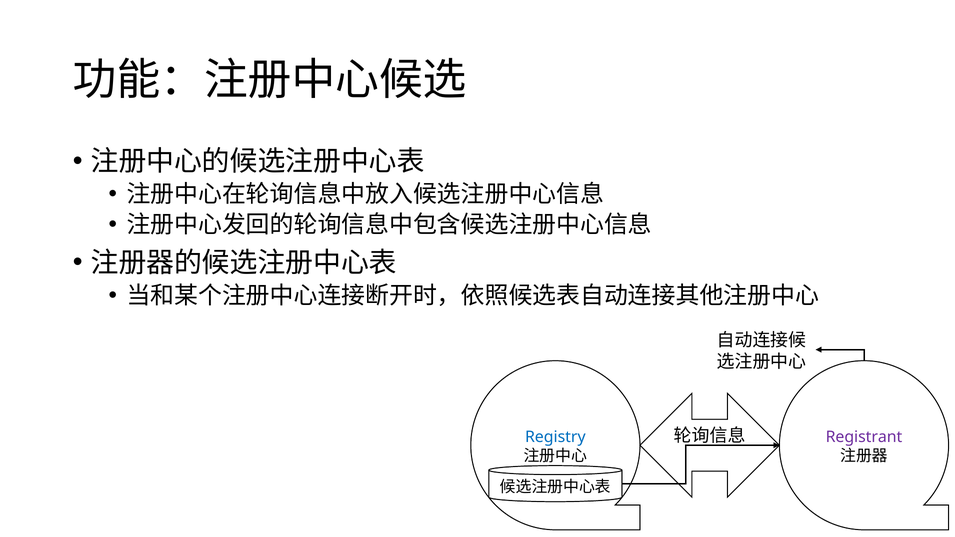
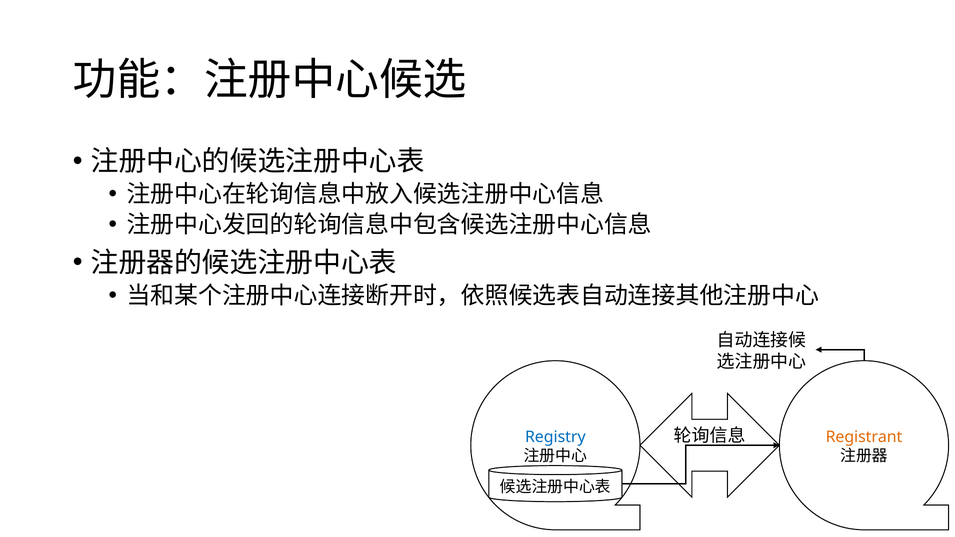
Registrant colour: purple -> orange
